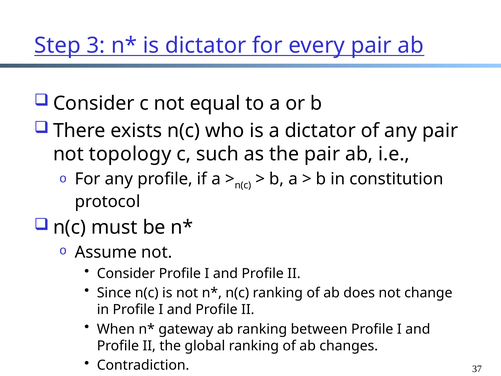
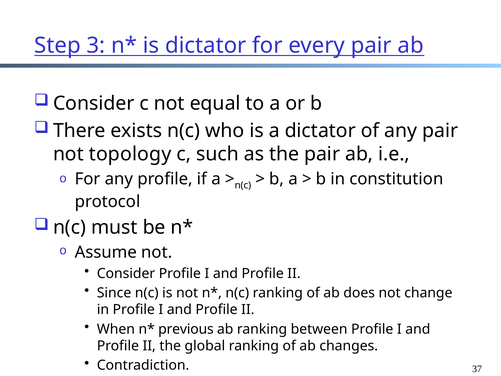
gateway: gateway -> previous
